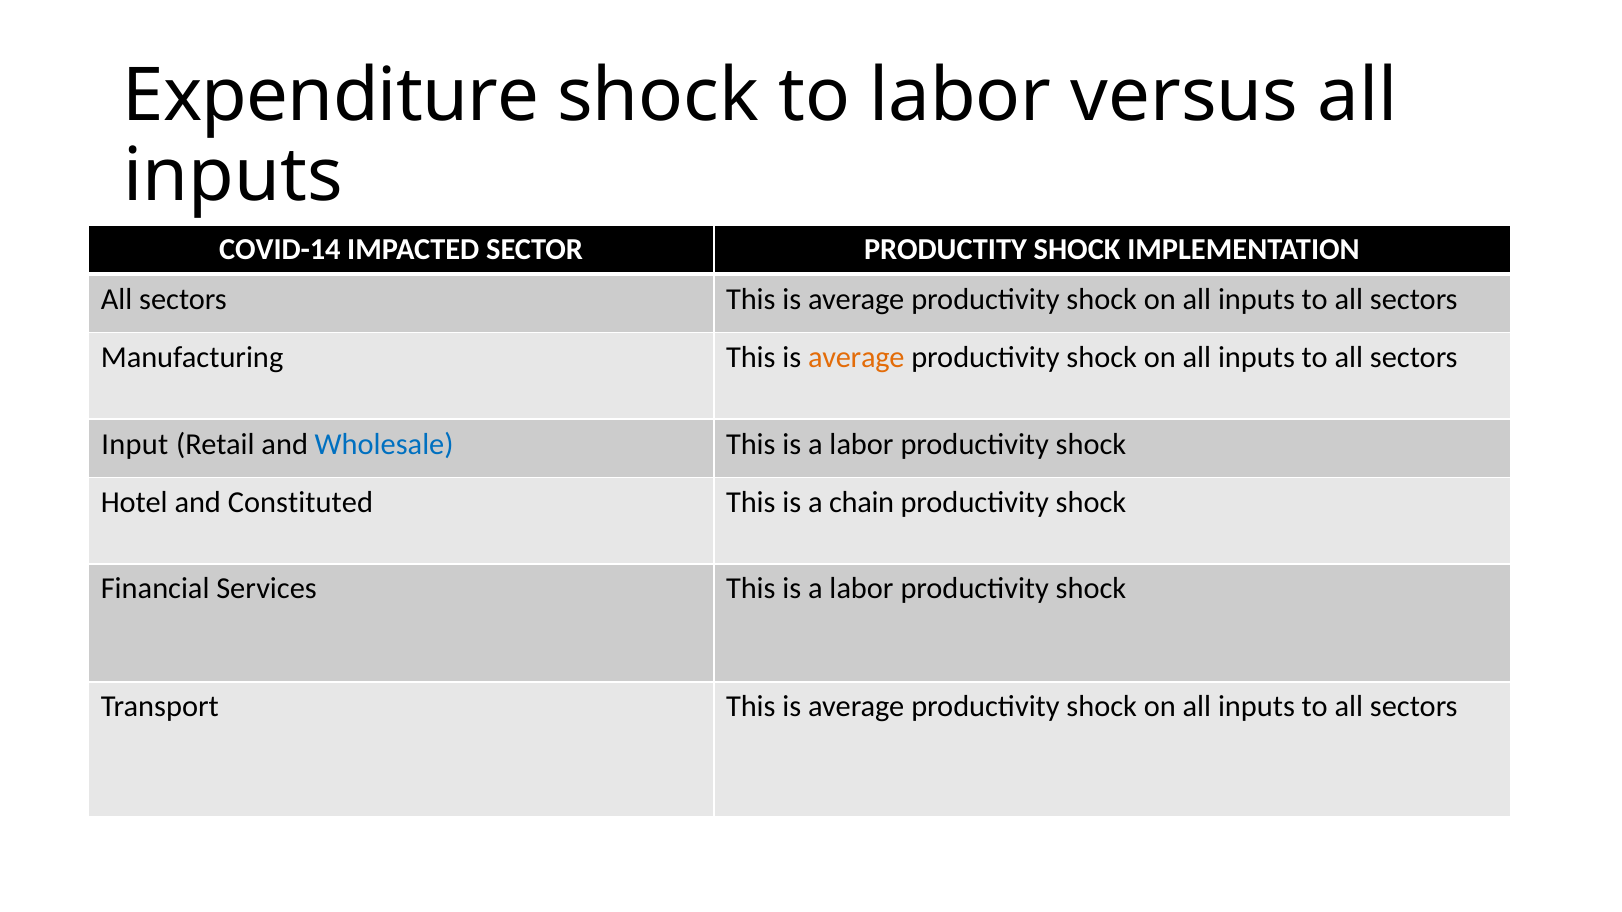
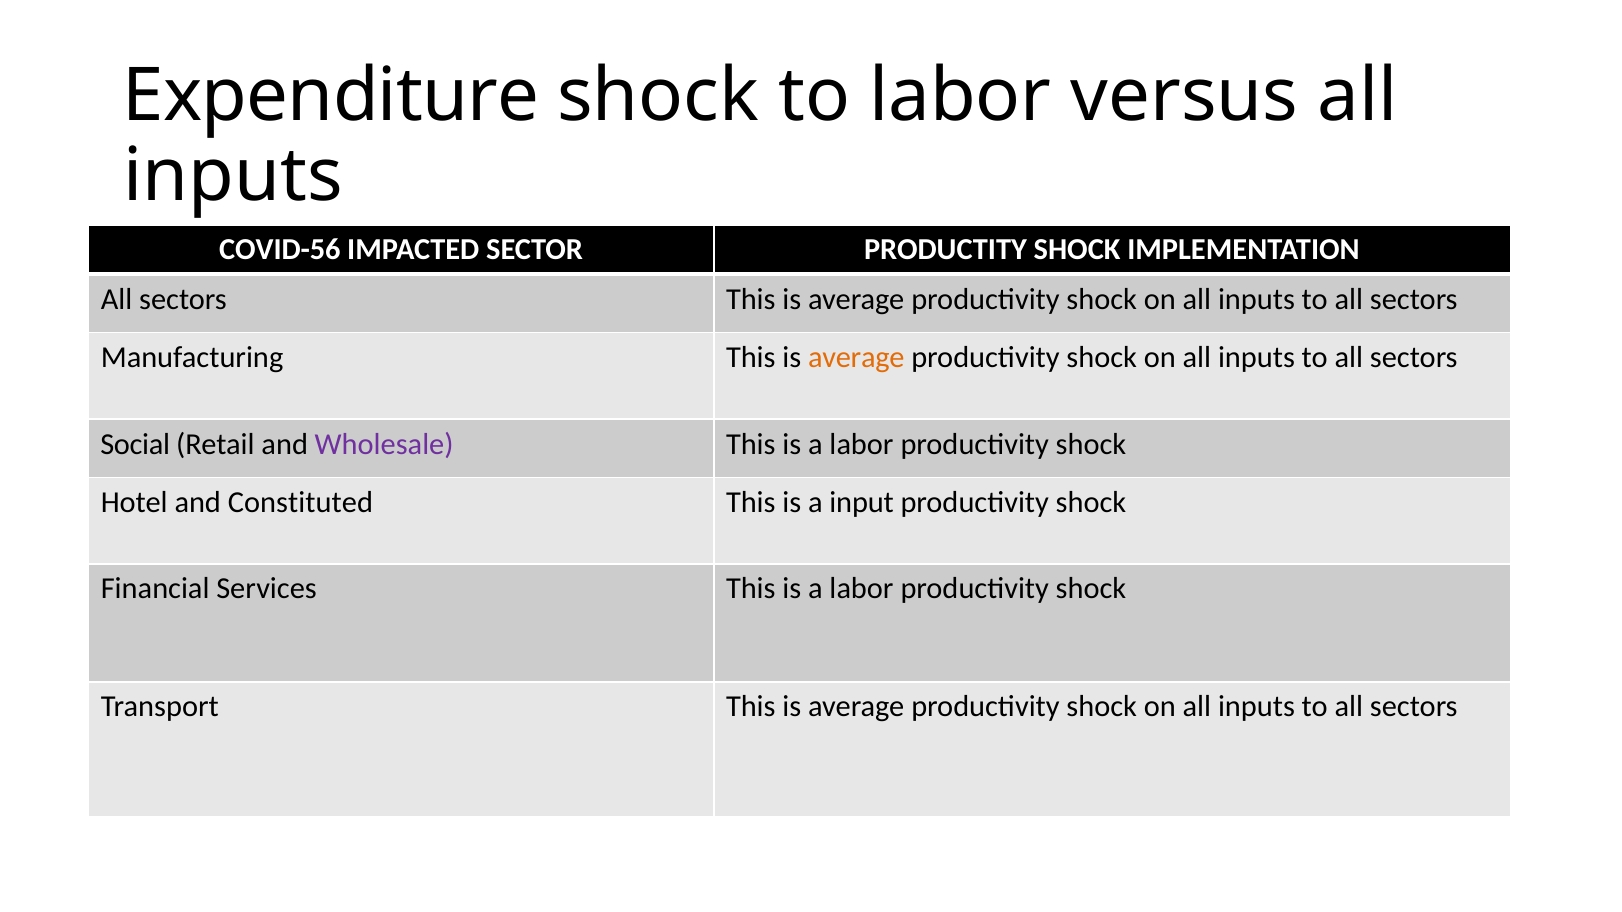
COVID-14: COVID-14 -> COVID-56
Input: Input -> Social
Wholesale colour: blue -> purple
chain: chain -> input
